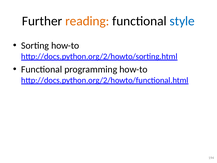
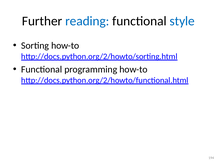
reading colour: orange -> blue
